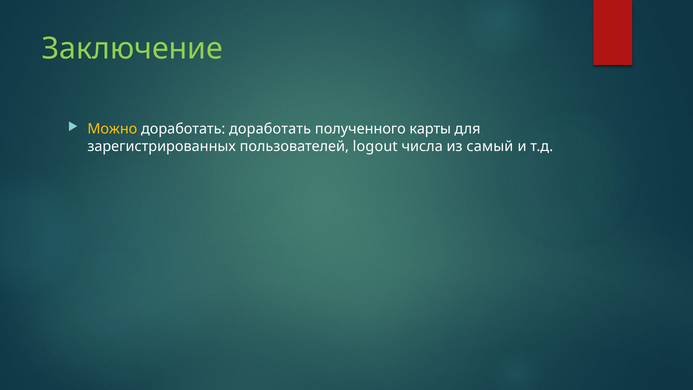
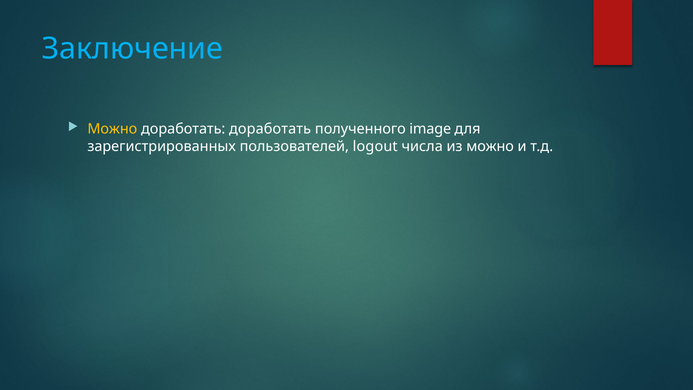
Заключение colour: light green -> light blue
карты: карты -> image
из самый: самый -> можно
